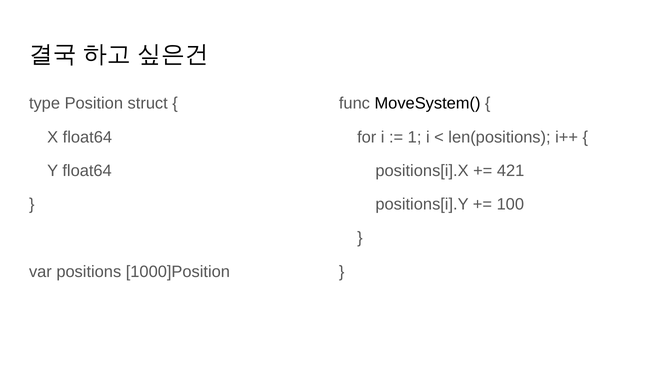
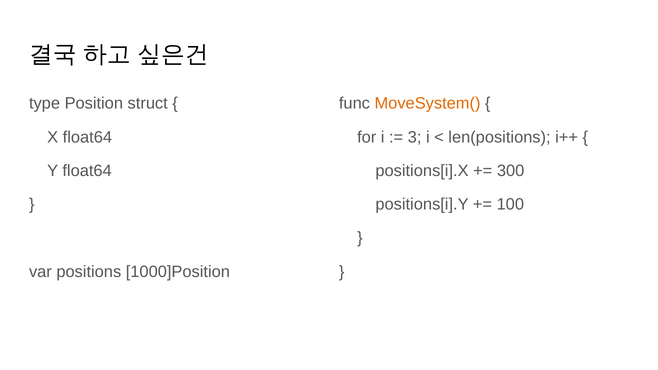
MoveSystem( colour: black -> orange
1: 1 -> 3
421: 421 -> 300
